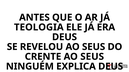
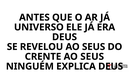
TEOLOGIA: TEOLOGIA -> UNIVERSO
